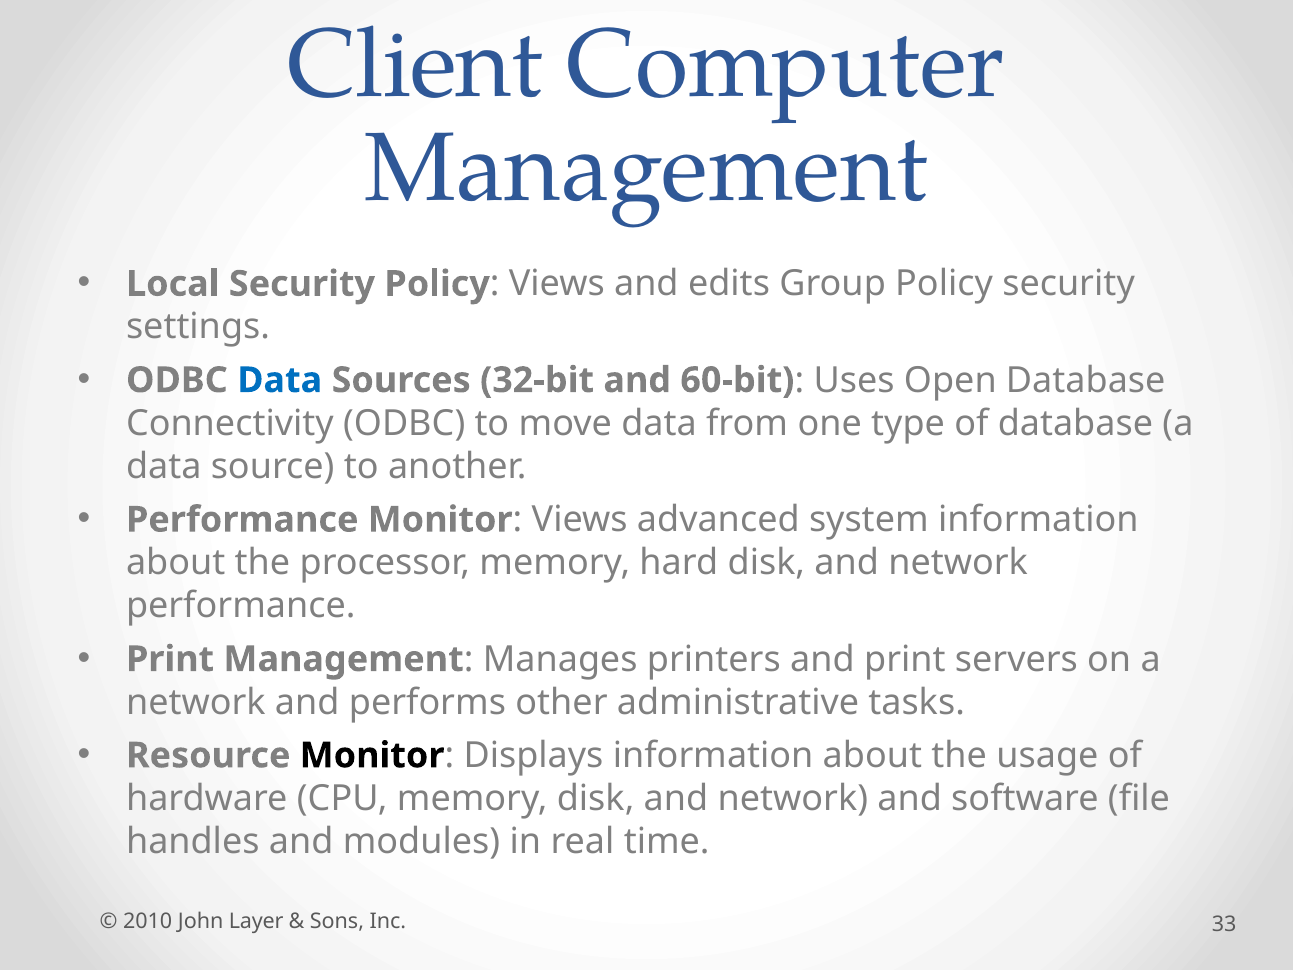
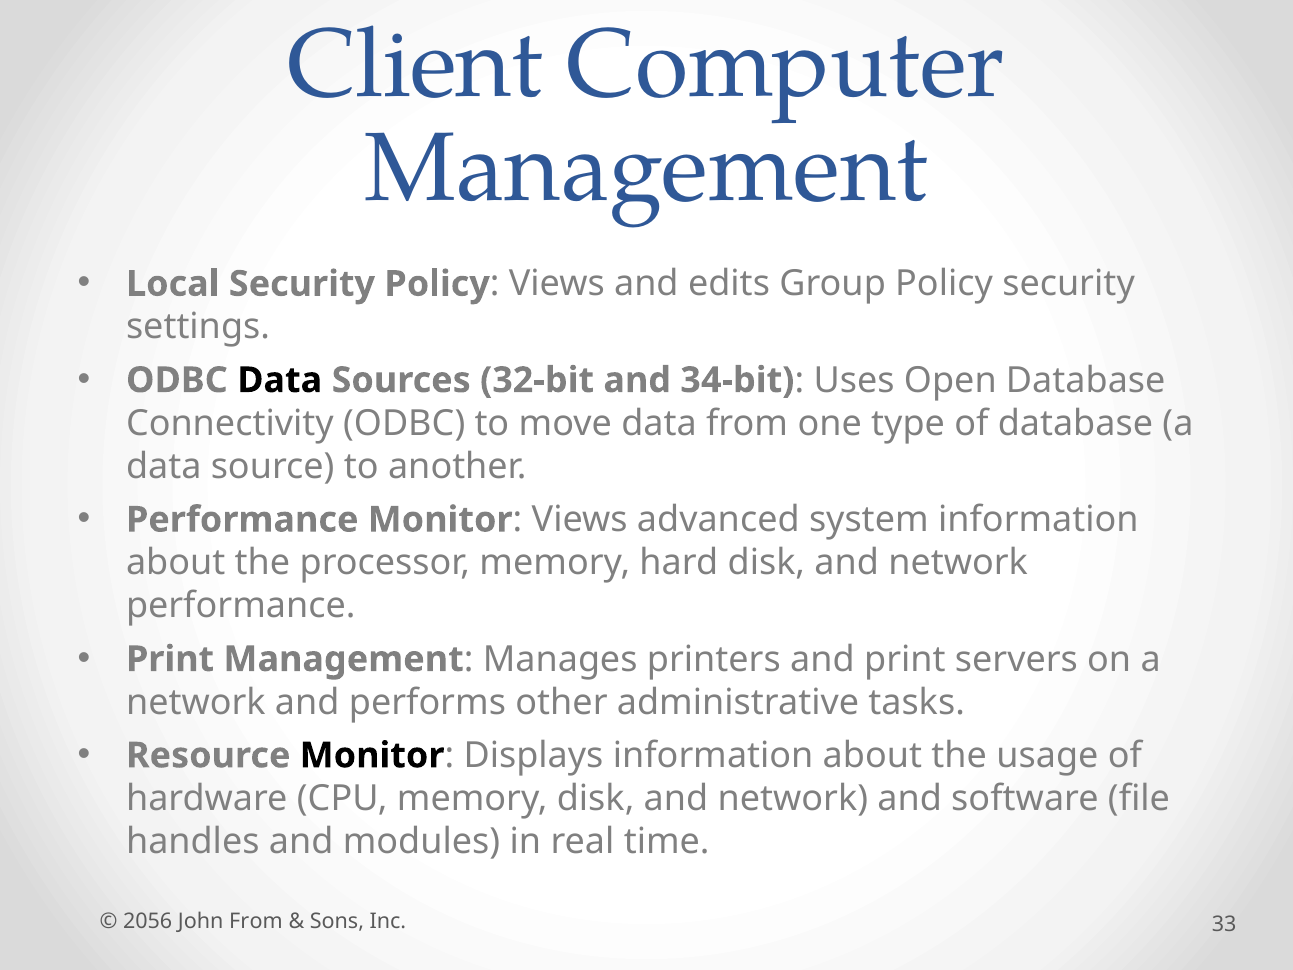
Data at (280, 380) colour: blue -> black
60-bit: 60-bit -> 34-bit
2010: 2010 -> 2056
John Layer: Layer -> From
